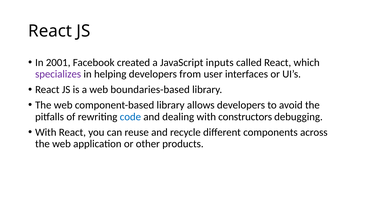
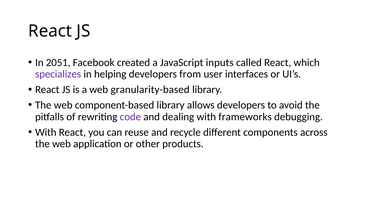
2001: 2001 -> 2051
boundaries-based: boundaries-based -> granularity-based
code colour: blue -> purple
constructors: constructors -> frameworks
